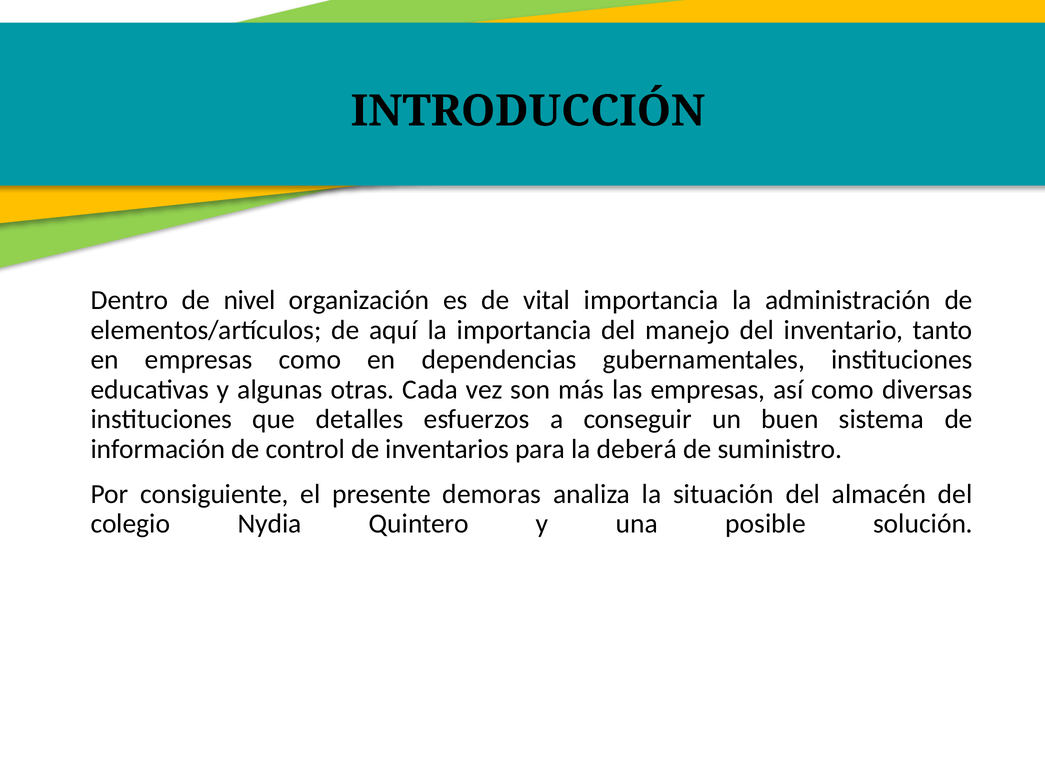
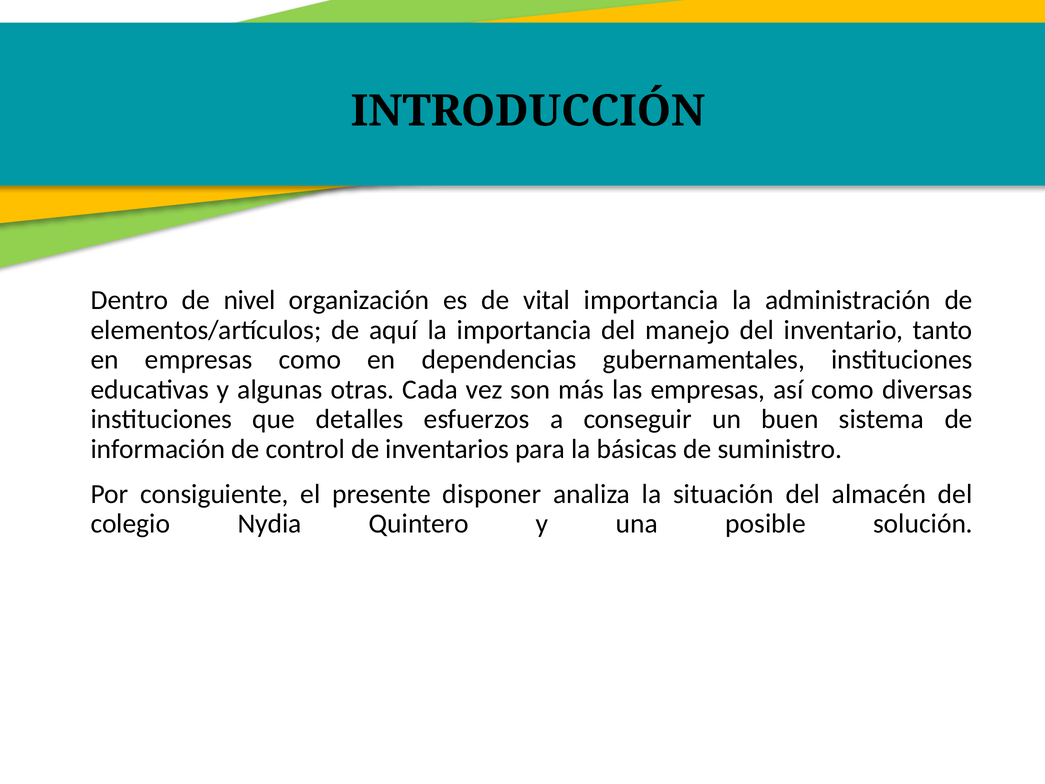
deberá: deberá -> básicas
demoras: demoras -> disponer
